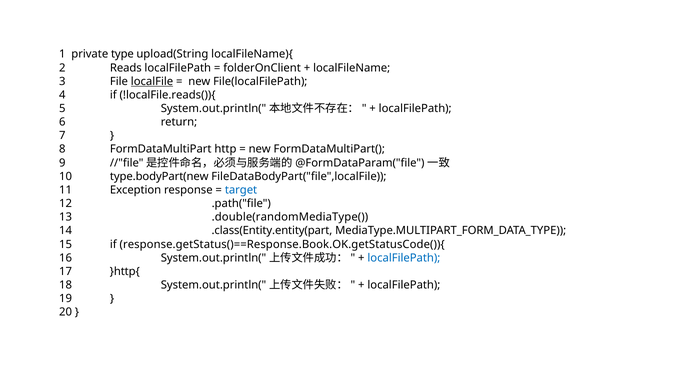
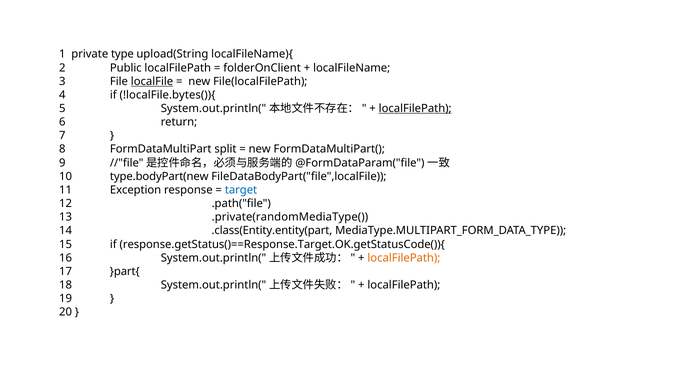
Reads: Reads -> Public
!localFile.reads()){: !localFile.reads()){ -> !localFile.bytes()){
localFilePath at (415, 108) underline: none -> present
http: http -> split
.double(randomMediaType(: .double(randomMediaType( -> .private(randomMediaType(
response.getStatus()==Response.Book.OK.getStatusCode()){: response.getStatus()==Response.Book.OK.getStatusCode()){ -> response.getStatus()==Response.Target.OK.getStatusCode()){
localFilePath at (404, 257) colour: blue -> orange
}http{: }http{ -> }part{
